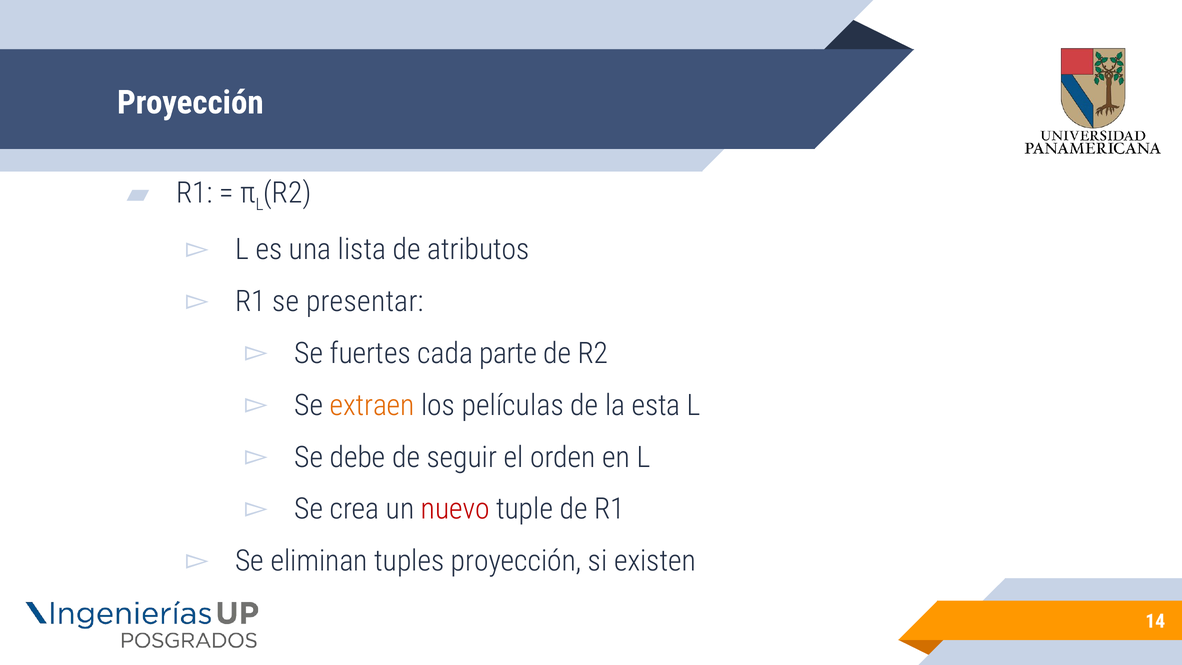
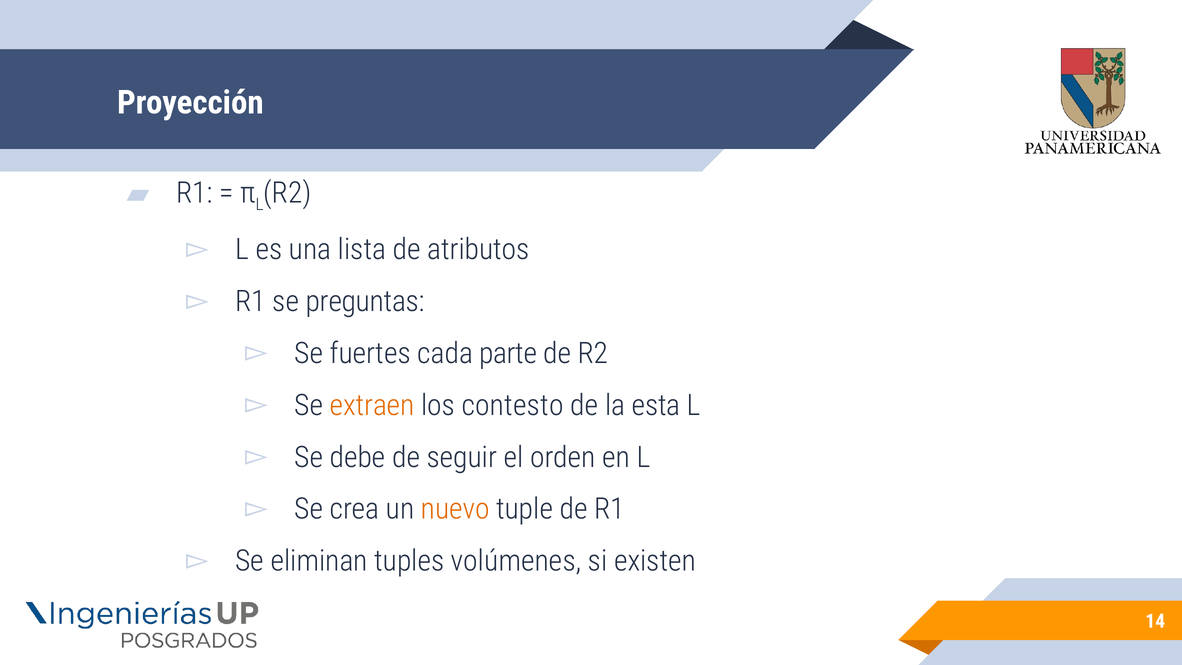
presentar: presentar -> preguntas
películas: películas -> contesto
nuevo colour: red -> orange
tuples proyección: proyección -> volúmenes
